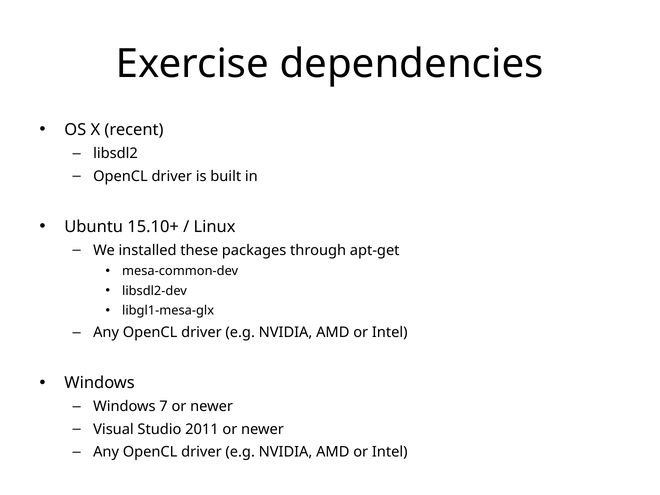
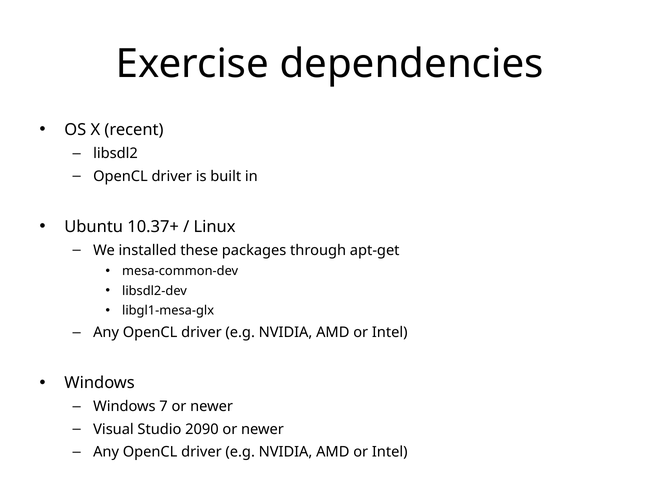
15.10+: 15.10+ -> 10.37+
2011: 2011 -> 2090
